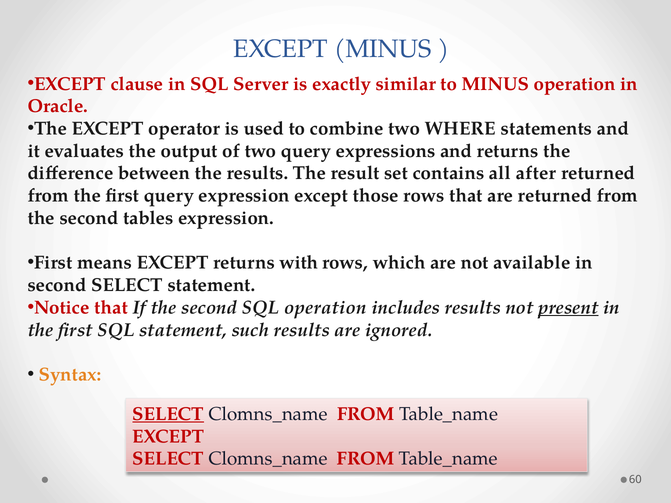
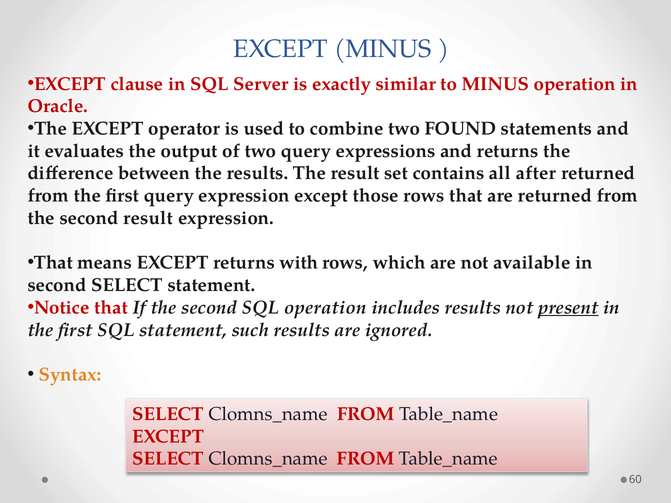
WHERE: WHERE -> FOUND
second tables: tables -> result
First at (53, 263): First -> That
SELECT at (168, 414) underline: present -> none
